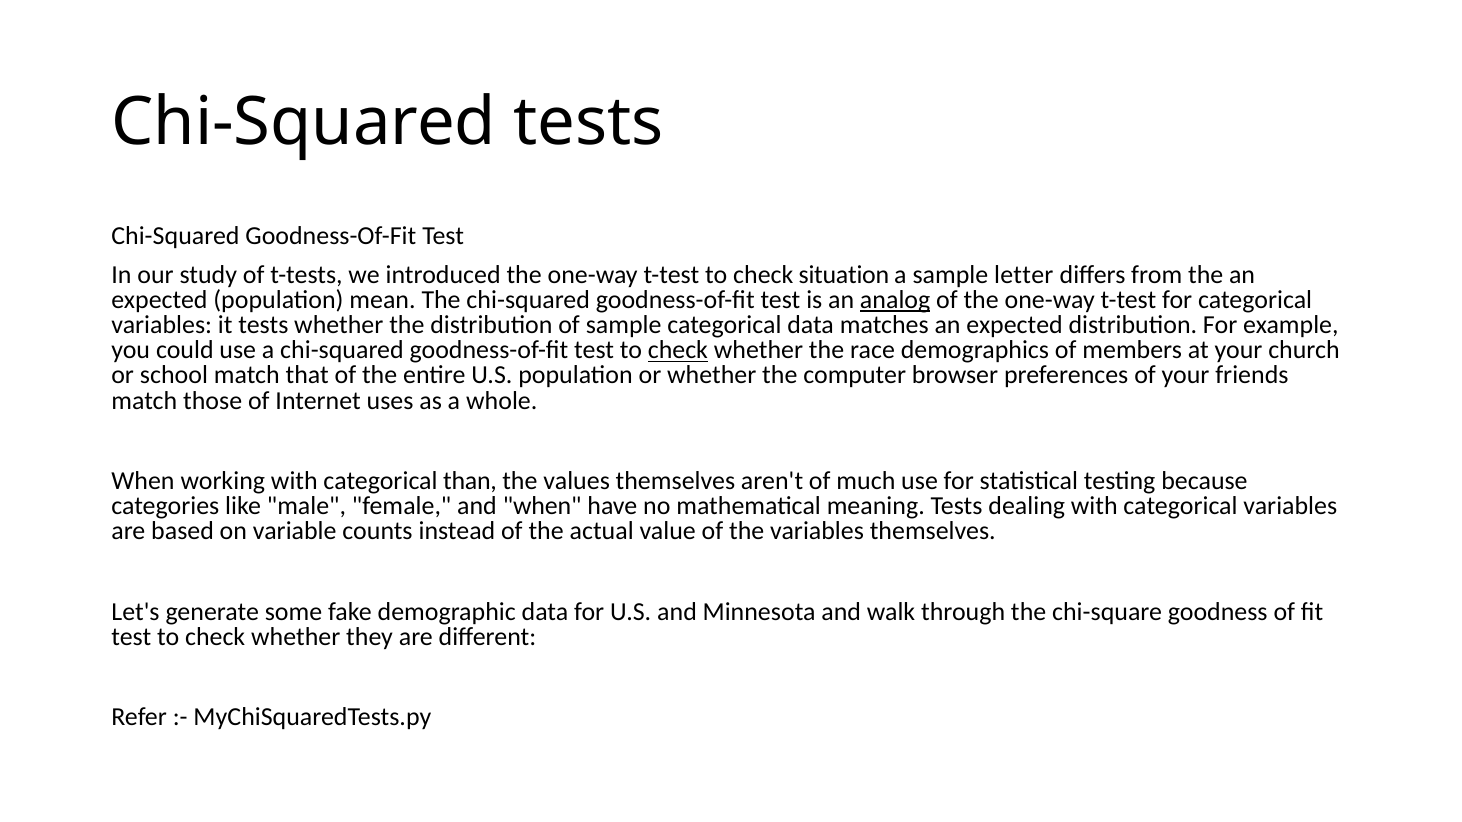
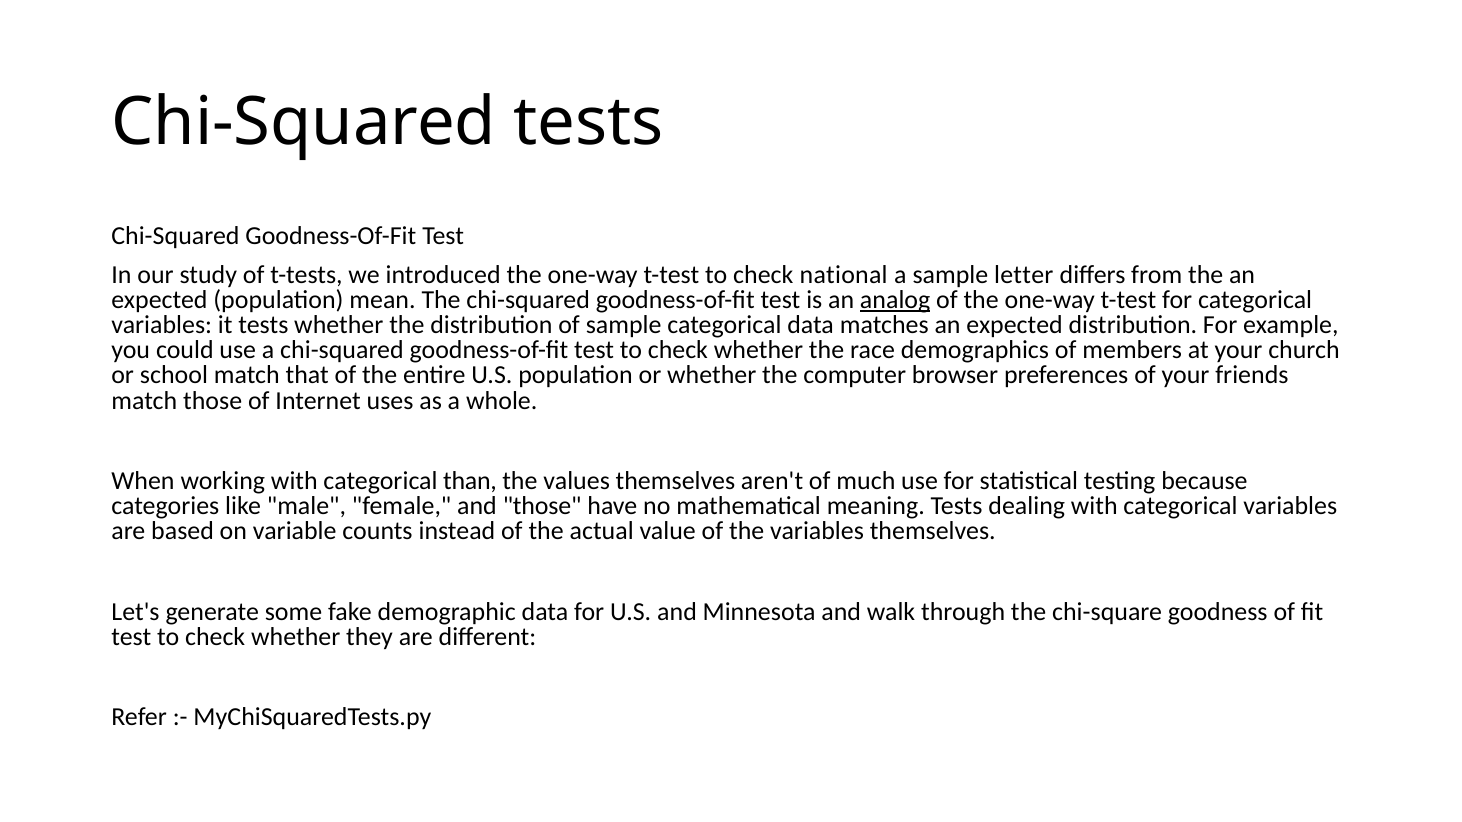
situation: situation -> national
check at (678, 350) underline: present -> none
and when: when -> those
